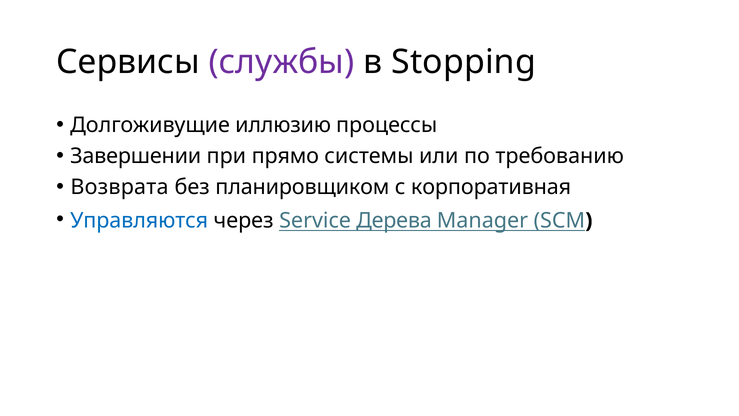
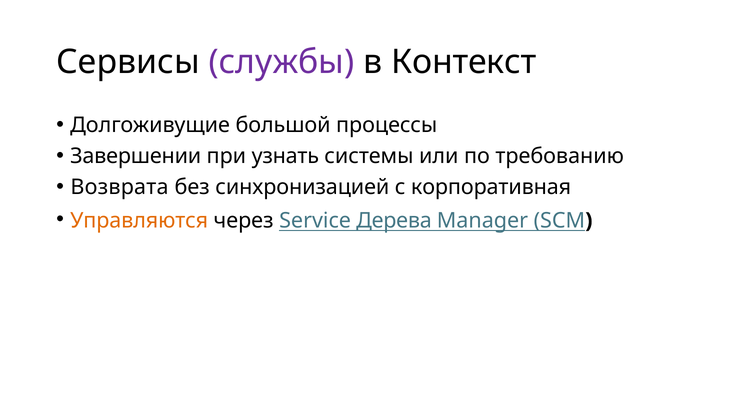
Stopping: Stopping -> Контекст
иллюзию: иллюзию -> большой
прямо: прямо -> узнать
планировщиком: планировщиком -> синхронизацией
Управляются colour: blue -> orange
